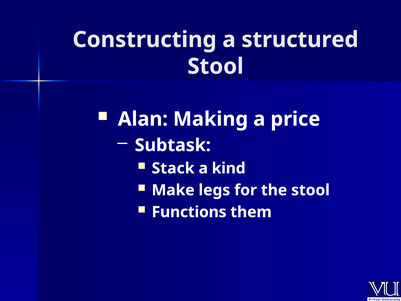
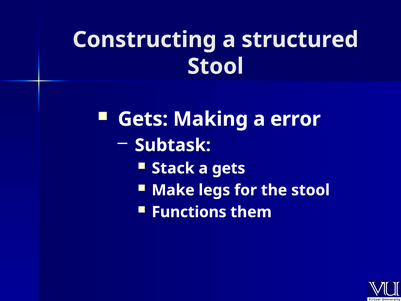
Alan at (143, 119): Alan -> Gets
price: price -> error
a kind: kind -> gets
